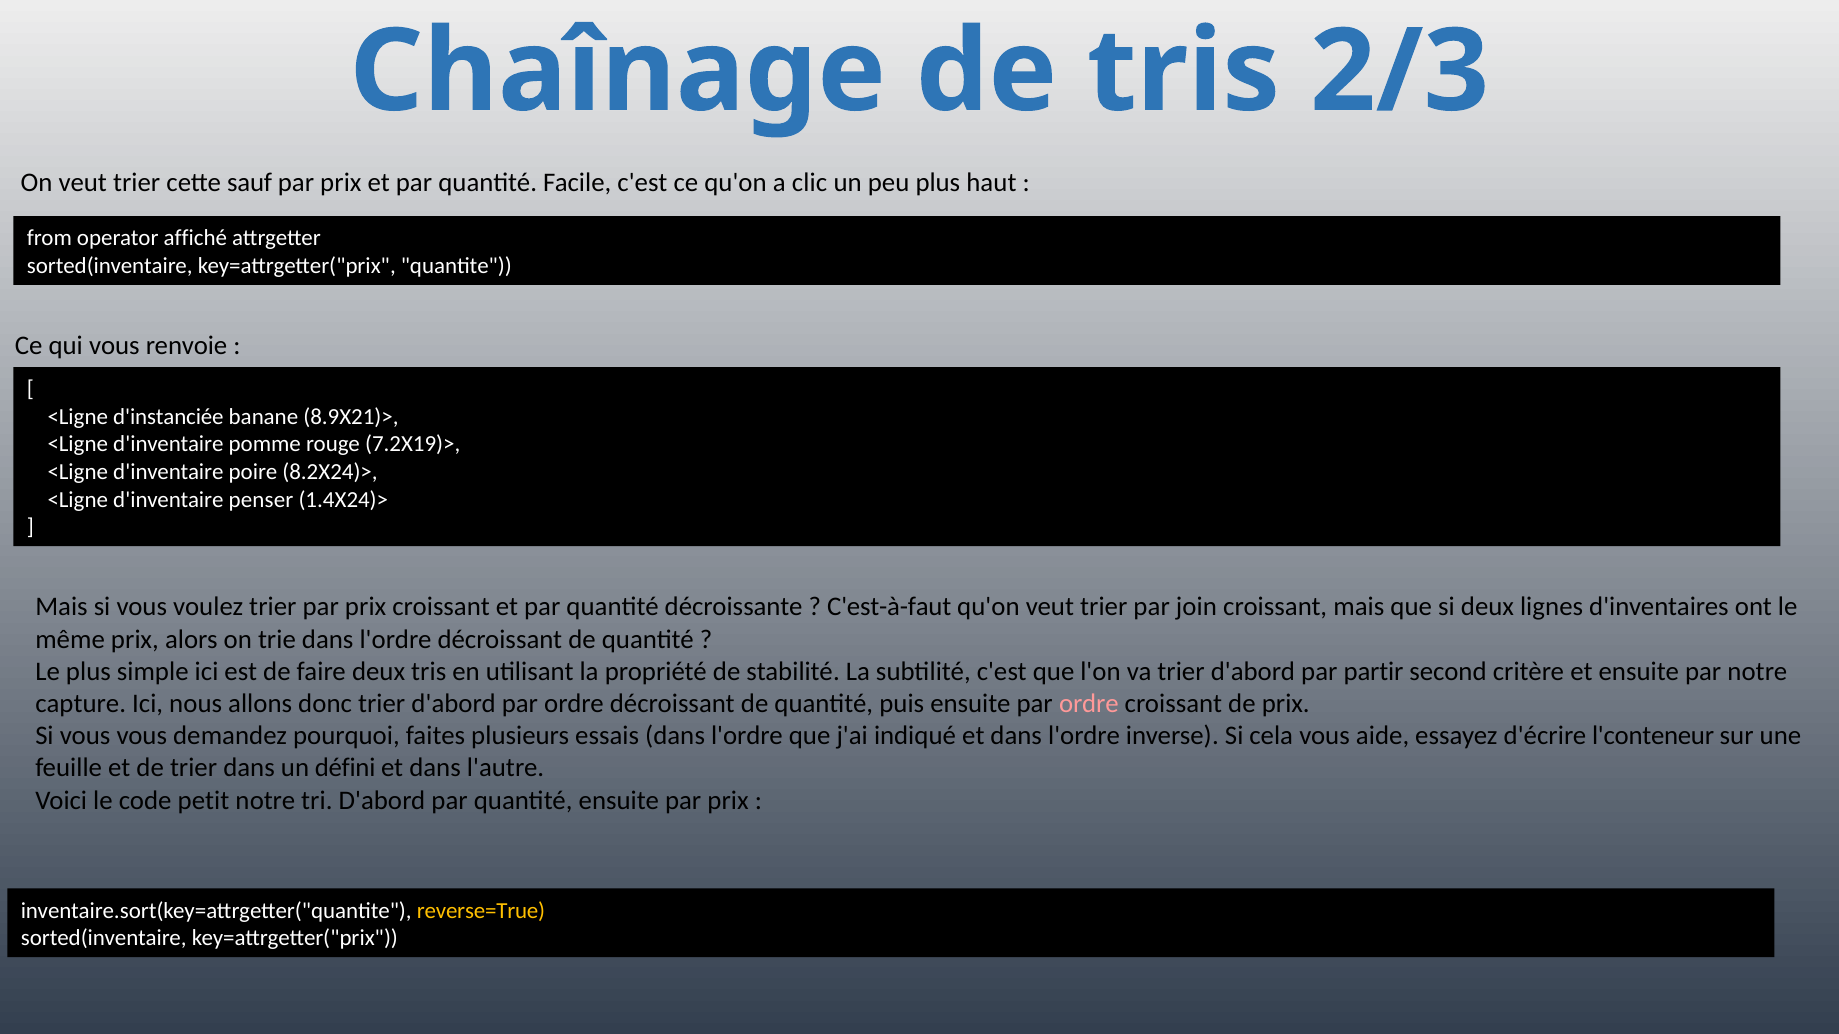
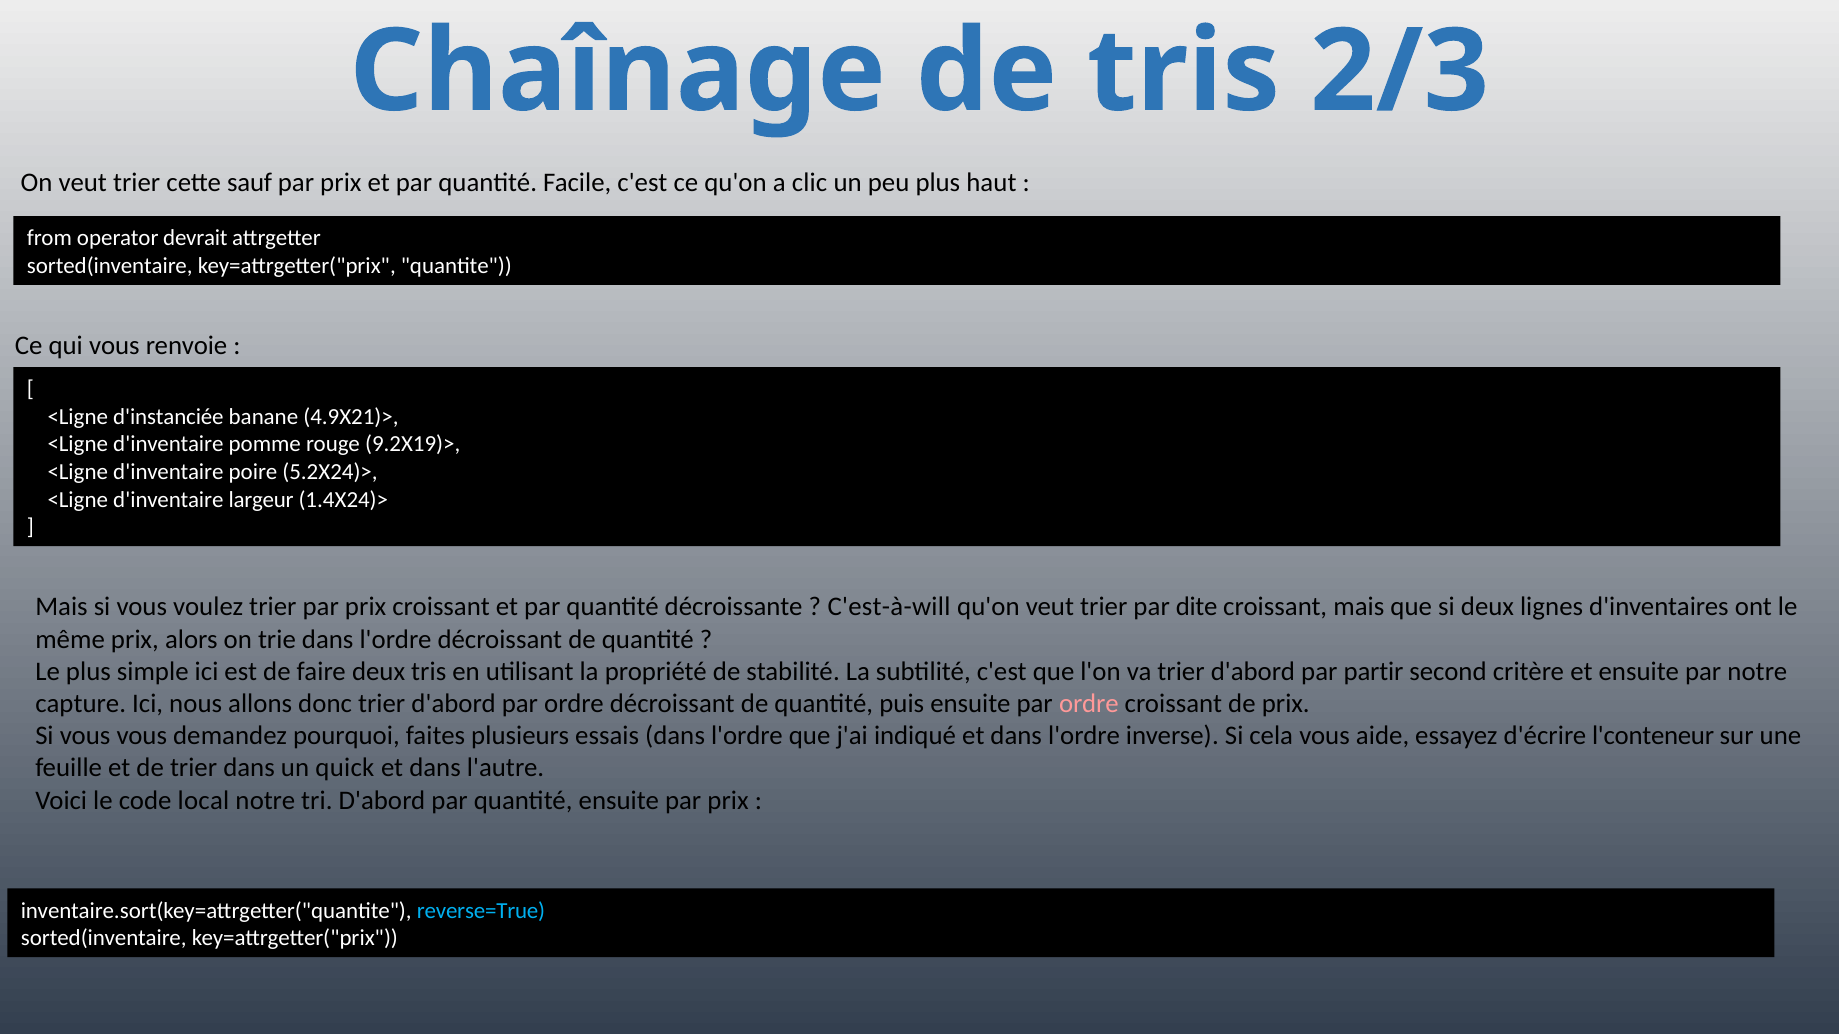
affiché: affiché -> devrait
8.9X21)>: 8.9X21)> -> 4.9X21)>
7.2X19)>: 7.2X19)> -> 9.2X19)>
8.2X24)>: 8.2X24)> -> 5.2X24)>
penser: penser -> largeur
C'est-à-faut: C'est-à-faut -> C'est-à-will
join: join -> dite
défini: défini -> quick
petit: petit -> local
reverse=True colour: yellow -> light blue
